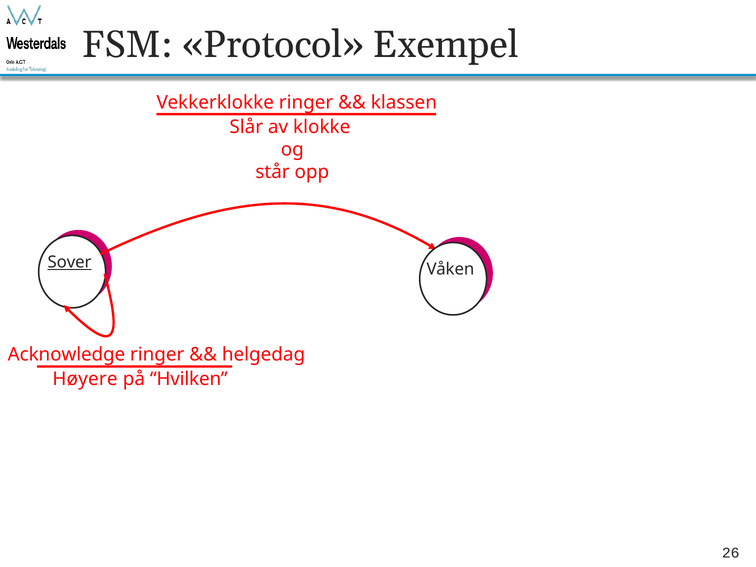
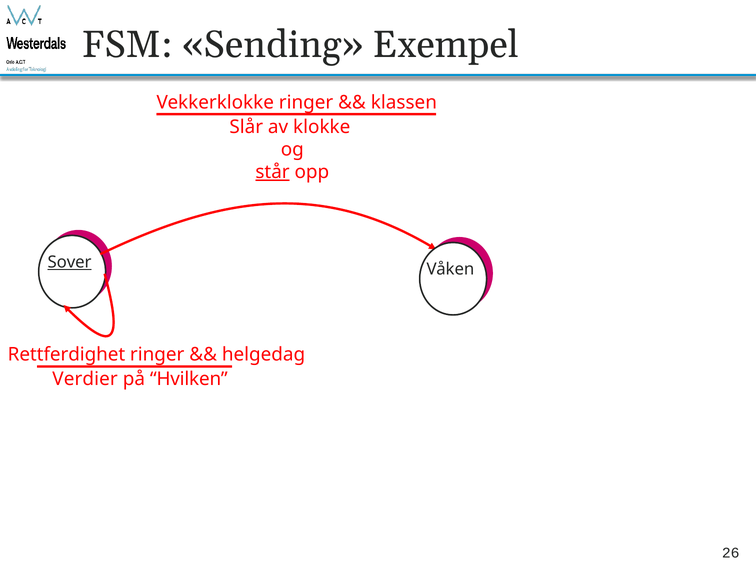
Protocol: Protocol -> Sending
står underline: none -> present
Acknowledge: Acknowledge -> Rettferdighet
Høyere: Høyere -> Verdier
